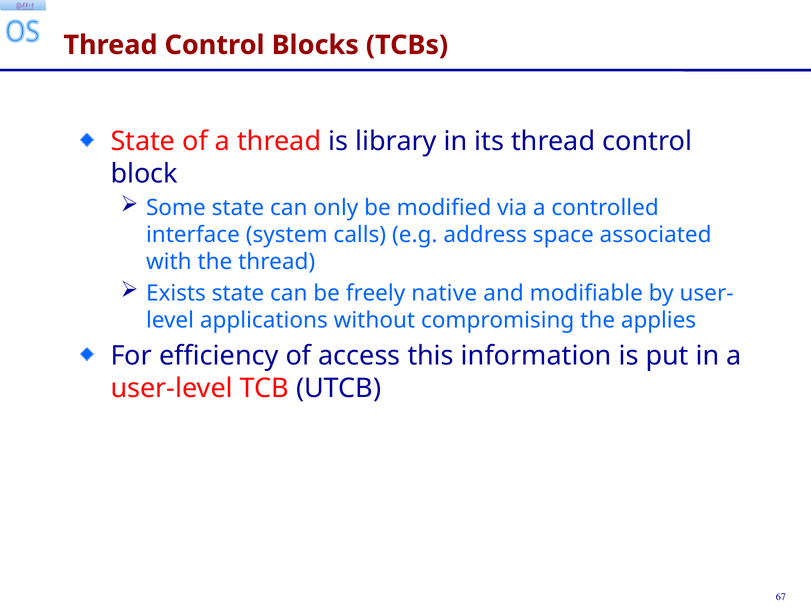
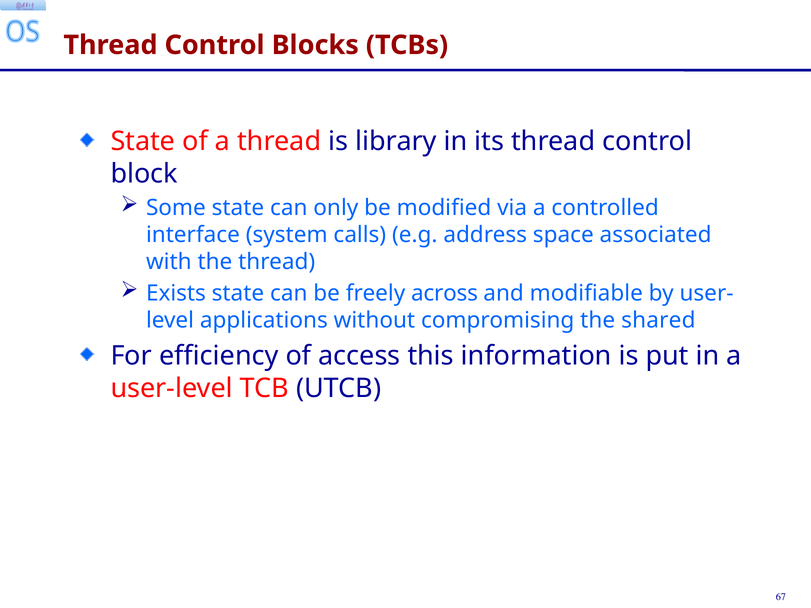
native: native -> across
applies: applies -> shared
